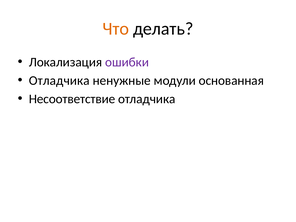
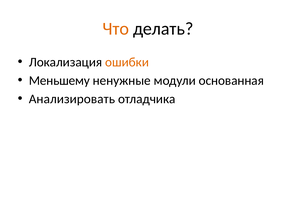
ошибки colour: purple -> orange
Отладчика at (59, 81): Отладчика -> Меньшему
Несоответствие: Несоответствие -> Анализировать
